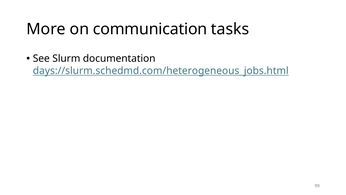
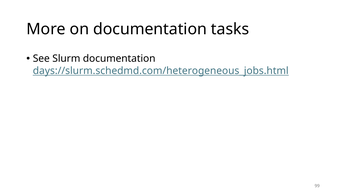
on communication: communication -> documentation
